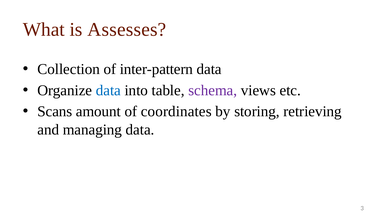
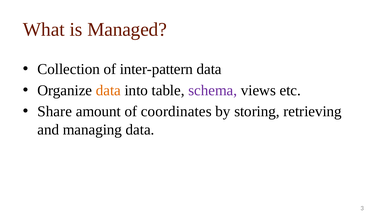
Assesses: Assesses -> Managed
data at (108, 90) colour: blue -> orange
Scans: Scans -> Share
